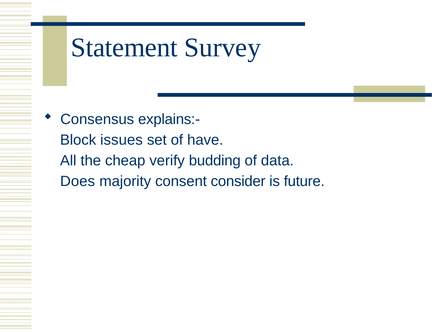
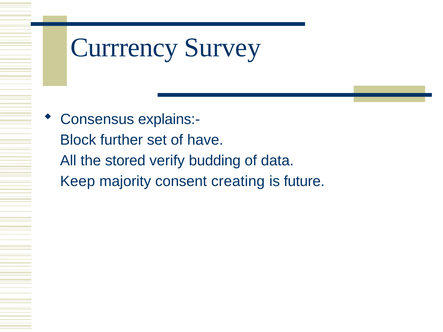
Statement: Statement -> Currrency
issues: issues -> further
cheap: cheap -> stored
Does: Does -> Keep
consider: consider -> creating
